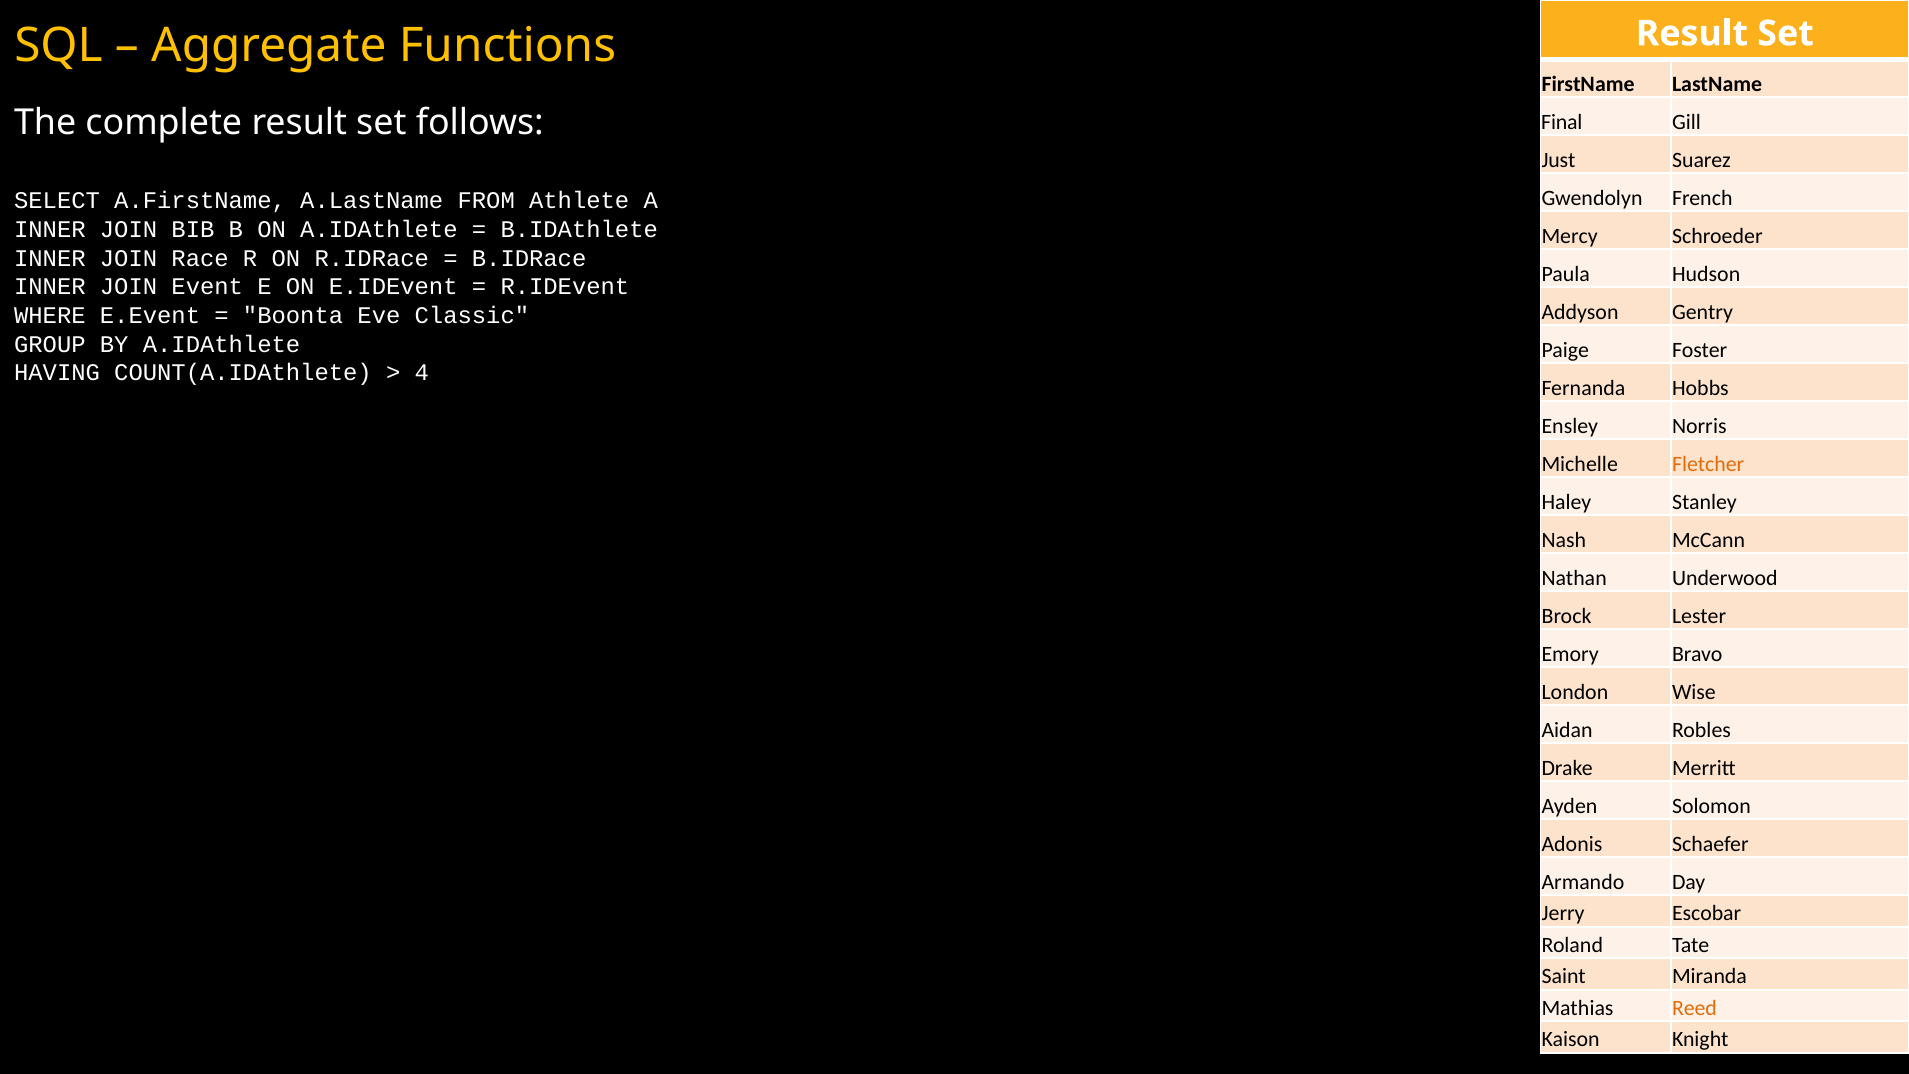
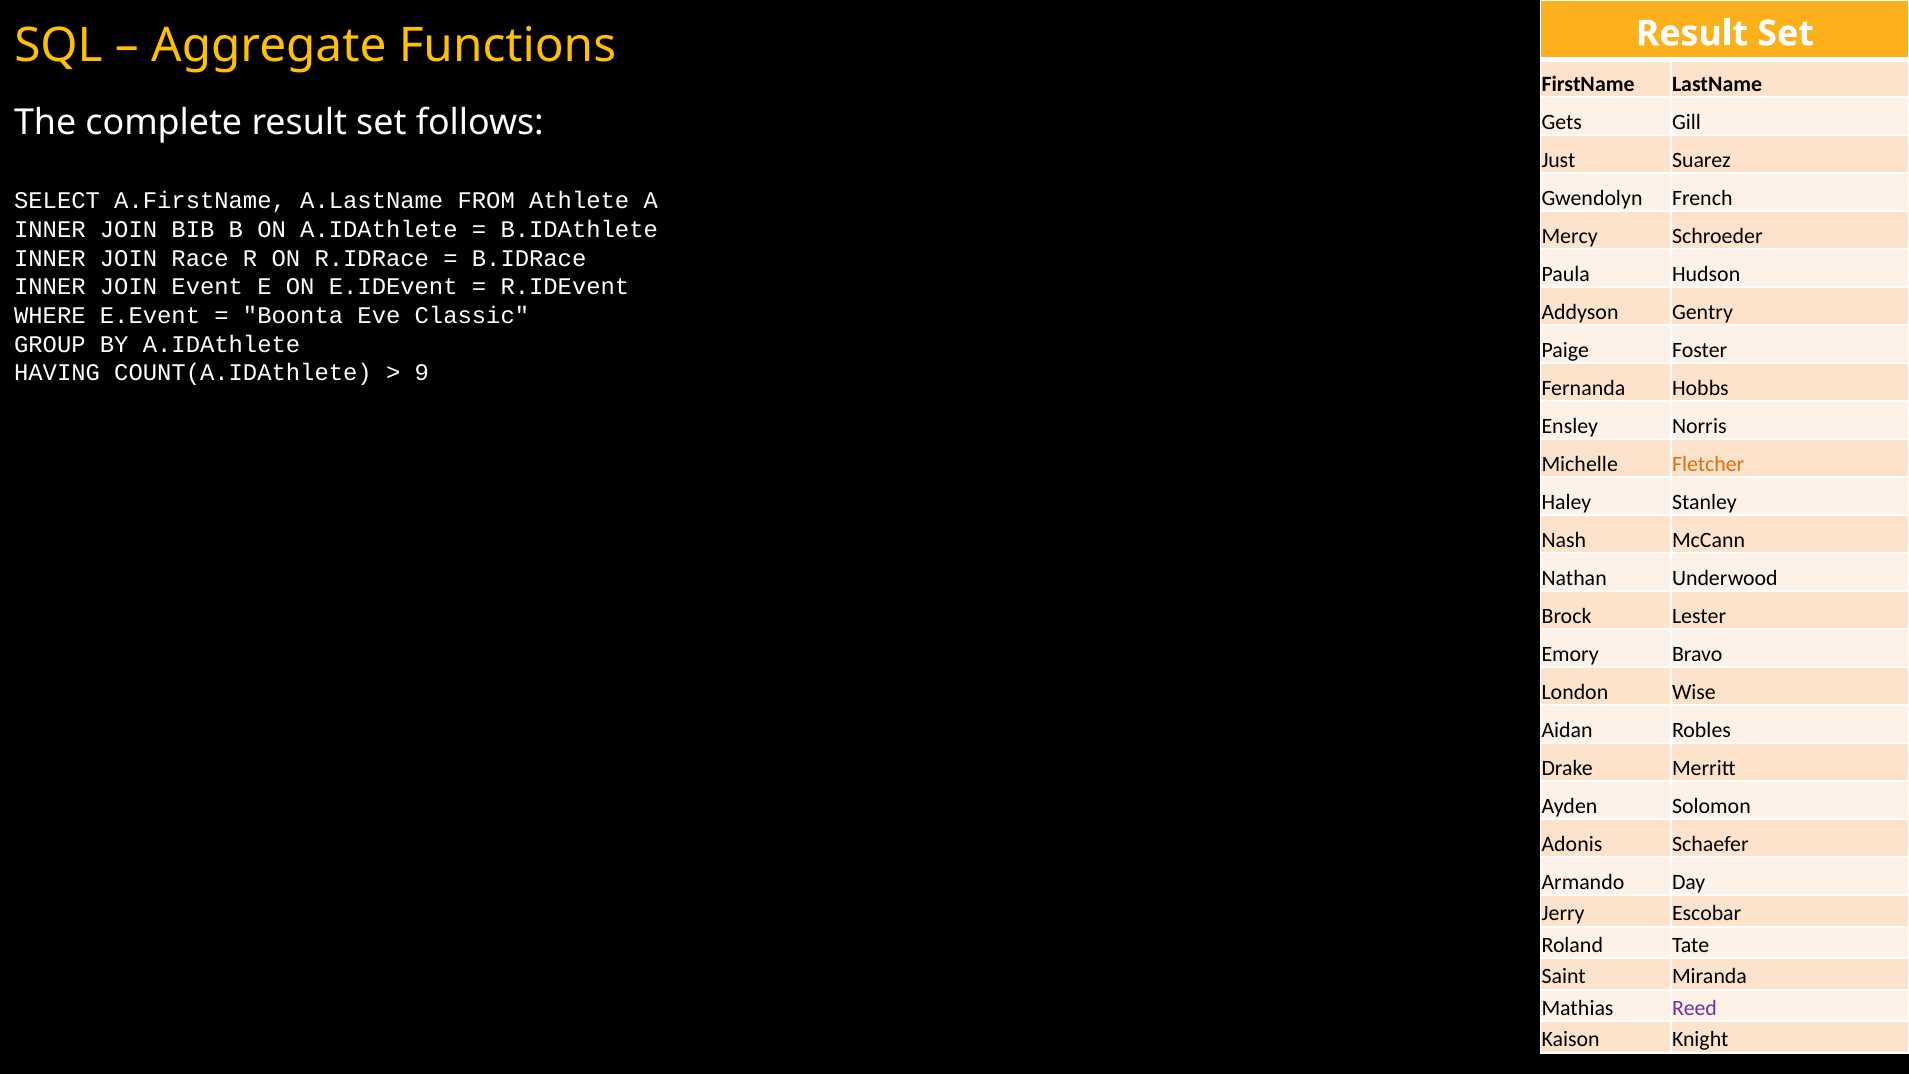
Final: Final -> Gets
4: 4 -> 9
Reed colour: orange -> purple
